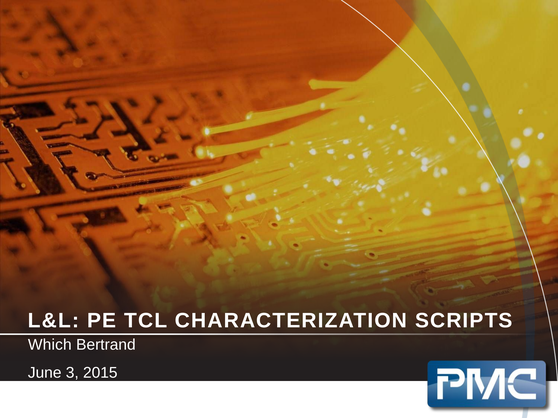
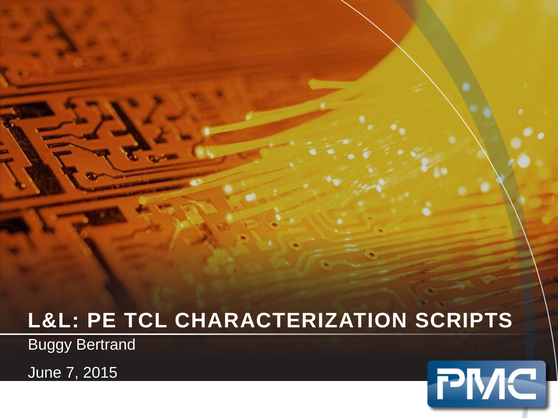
Which: Which -> Buggy
3: 3 -> 7
